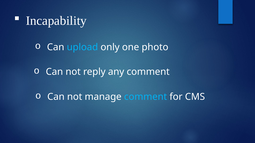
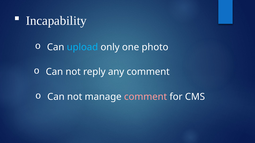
comment at (146, 97) colour: light blue -> pink
